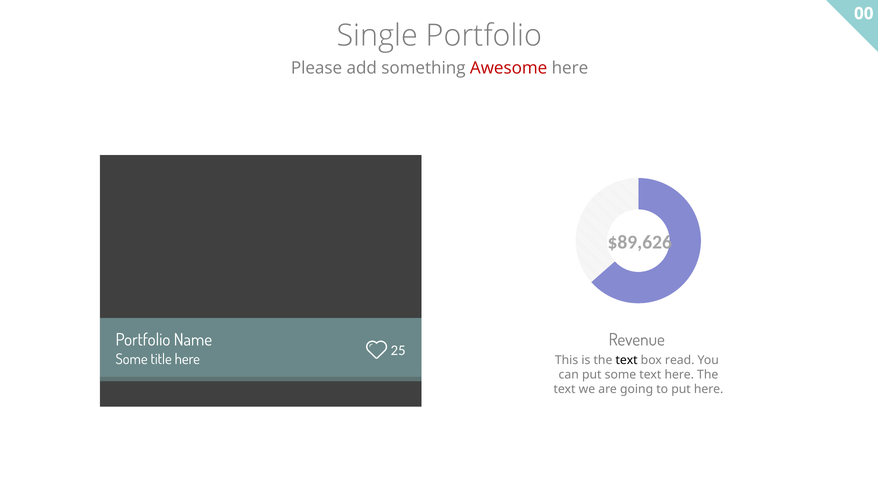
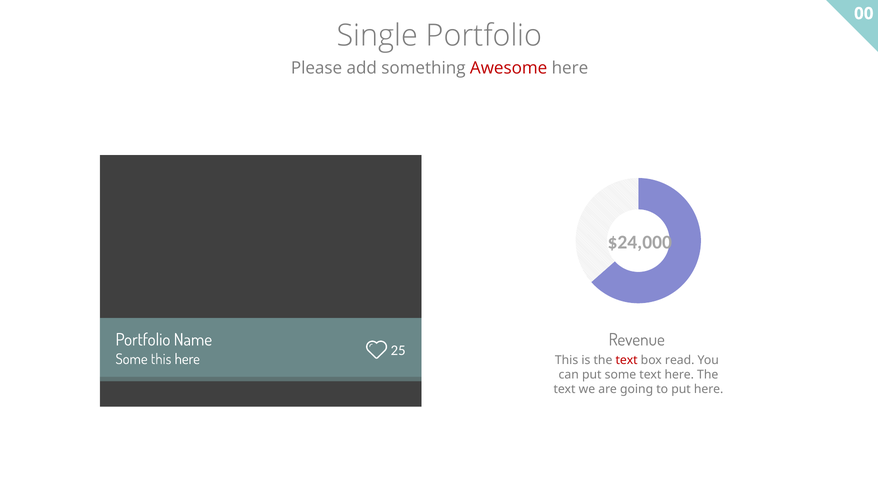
$89,626: $89,626 -> $24,000
Some title: title -> this
text at (627, 360) colour: black -> red
